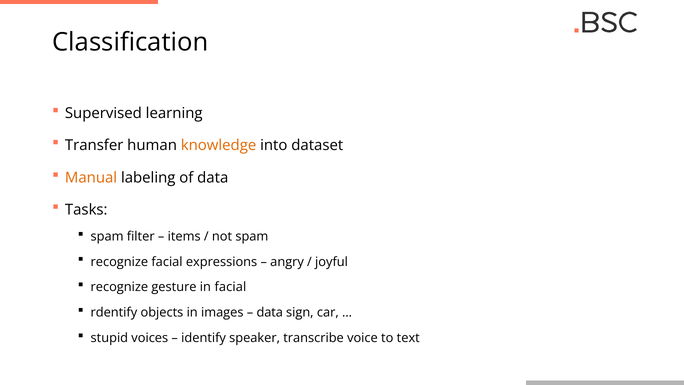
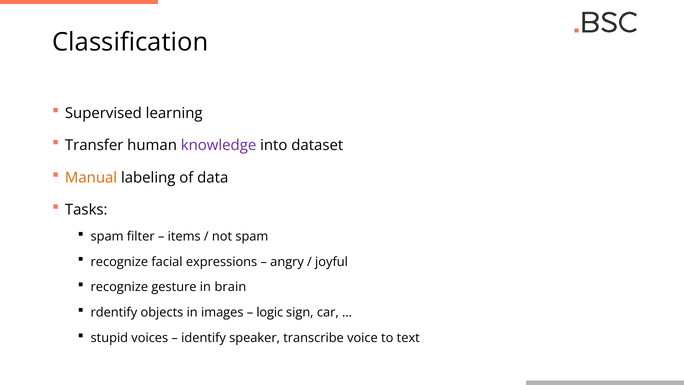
knowledge colour: orange -> purple
in facial: facial -> brain
data at (270, 312): data -> logic
